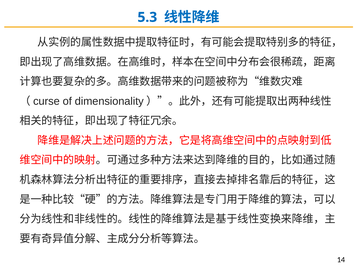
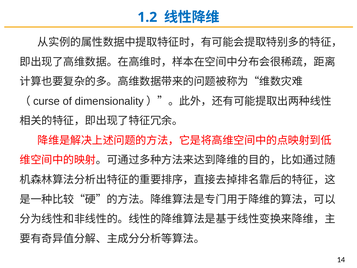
5.3: 5.3 -> 1.2
